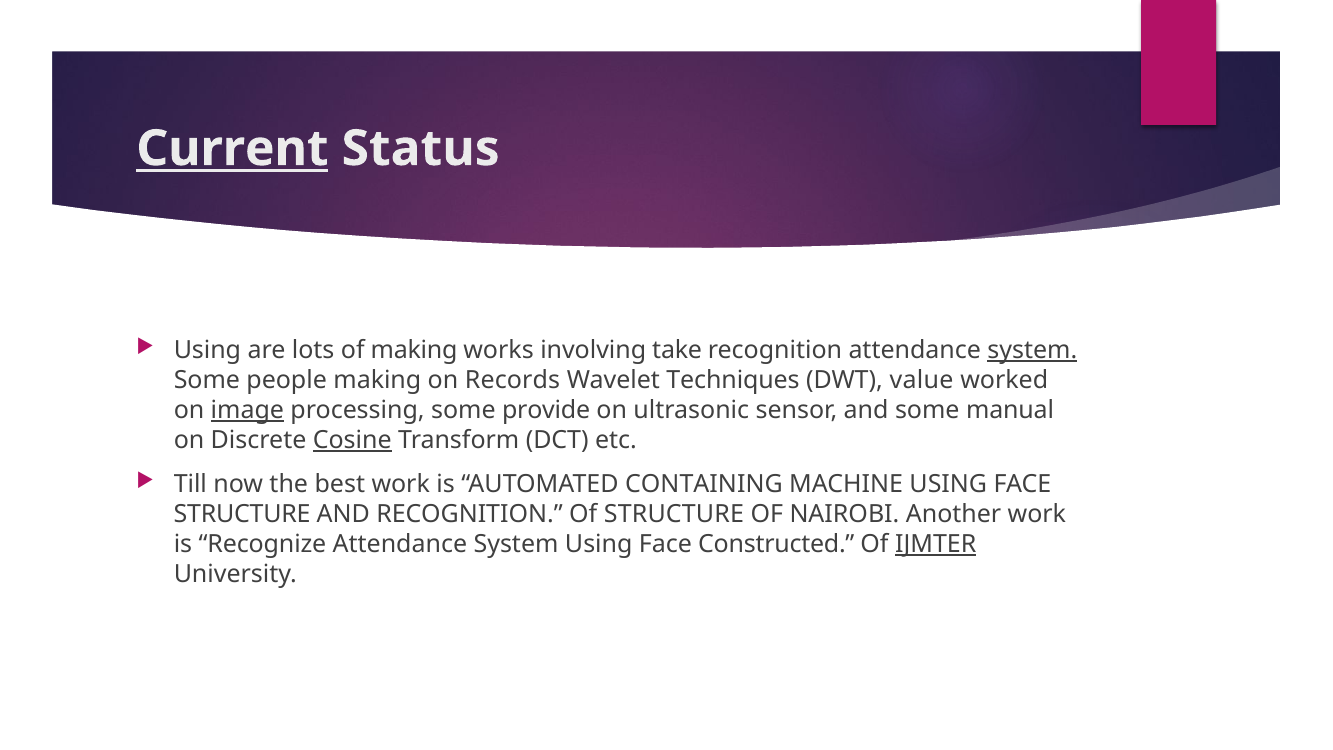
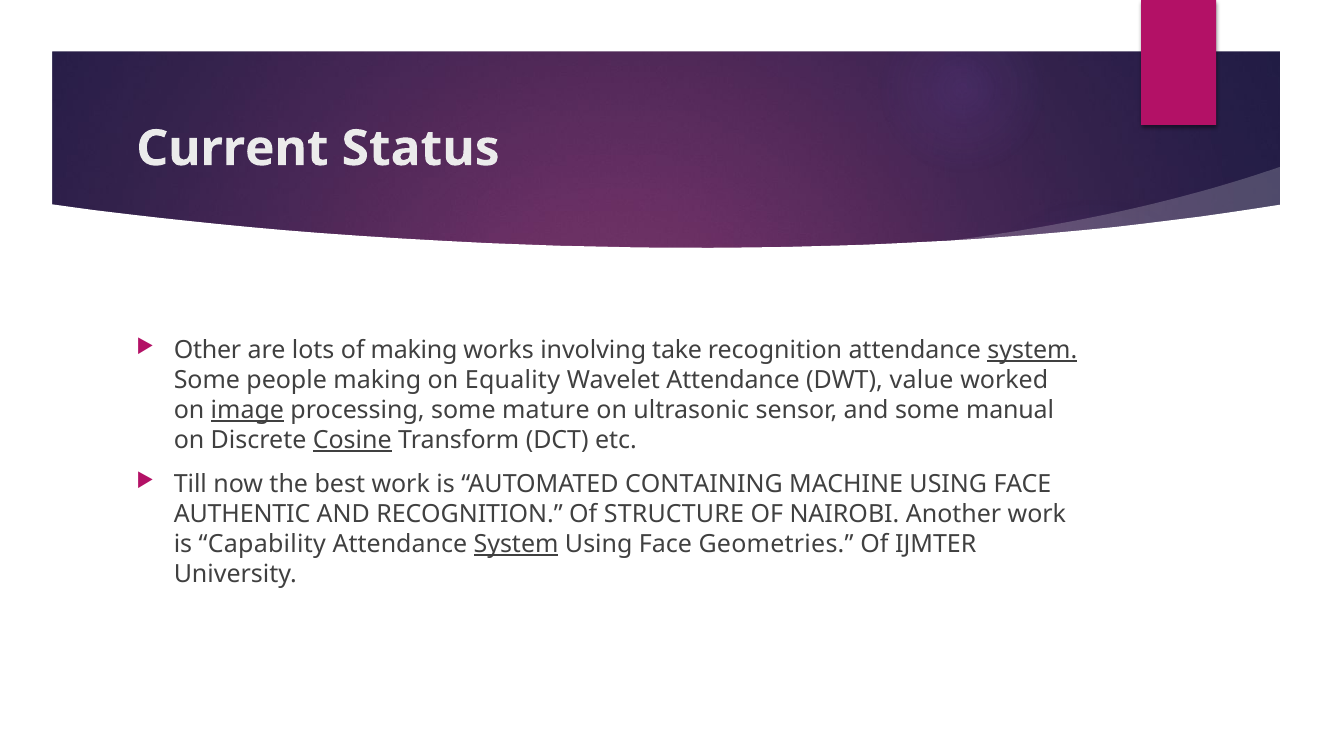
Current underline: present -> none
Using at (207, 350): Using -> Other
Records: Records -> Equality
Wavelet Techniques: Techniques -> Attendance
provide: provide -> mature
STRUCTURE at (242, 514): STRUCTURE -> AUTHENTIC
Recognize: Recognize -> Capability
System at (516, 544) underline: none -> present
Constructed: Constructed -> Geometries
IJMTER underline: present -> none
